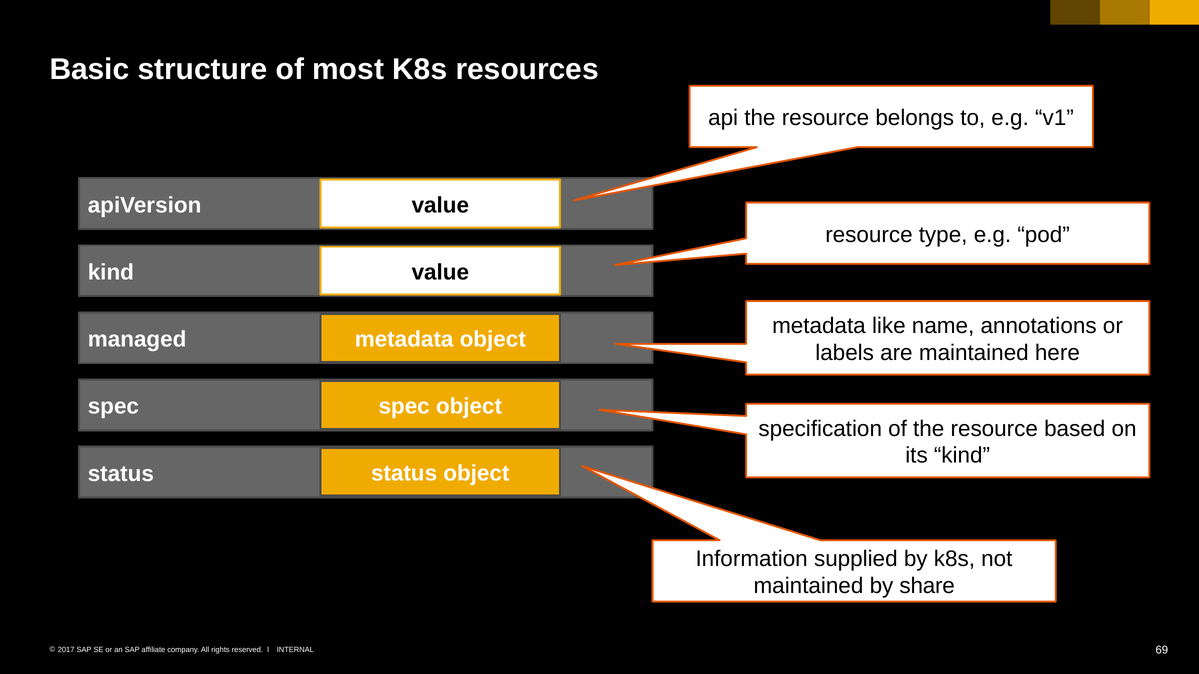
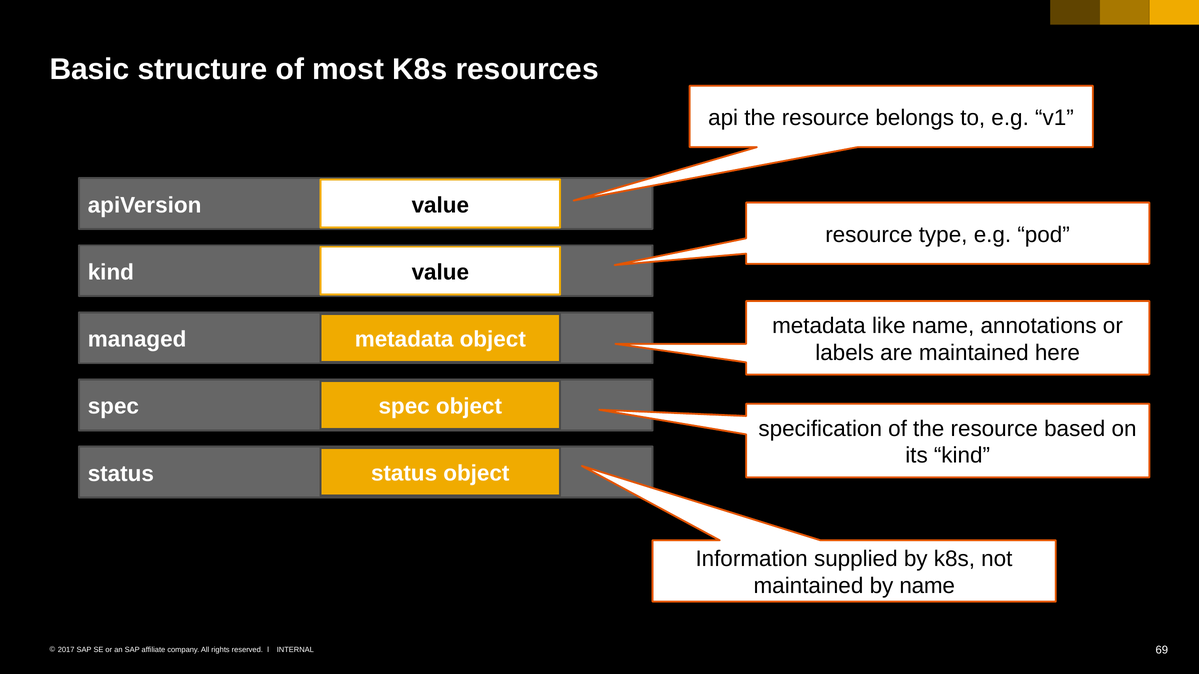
by share: share -> name
